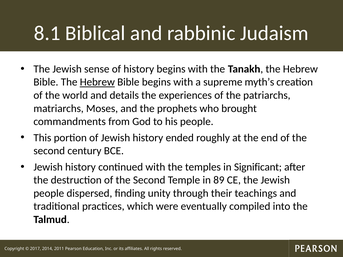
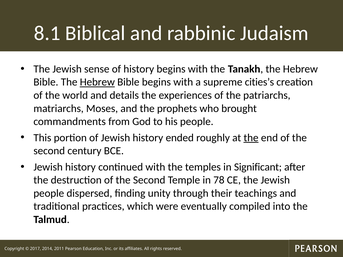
myth’s: myth’s -> cities’s
the at (251, 138) underline: none -> present
89: 89 -> 78
